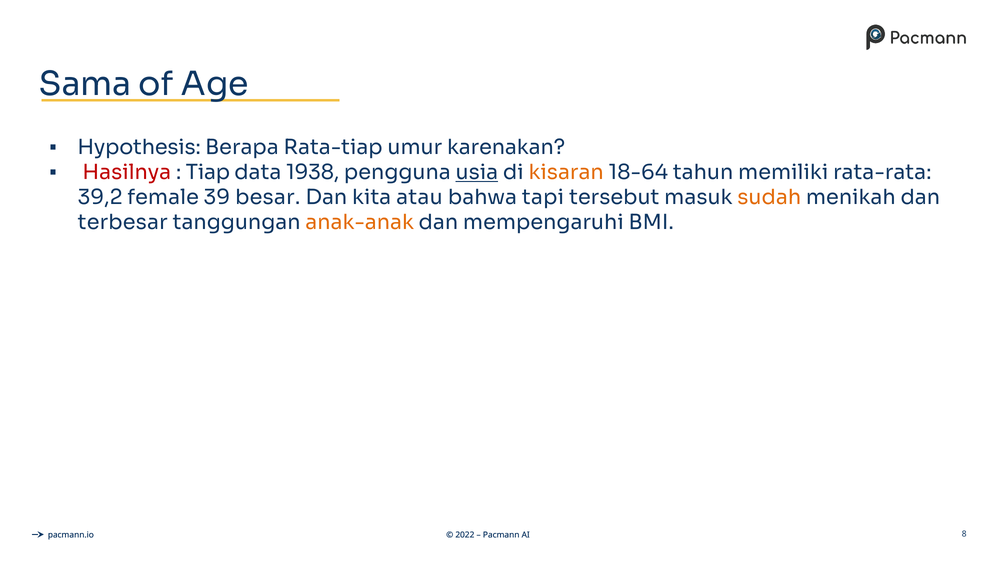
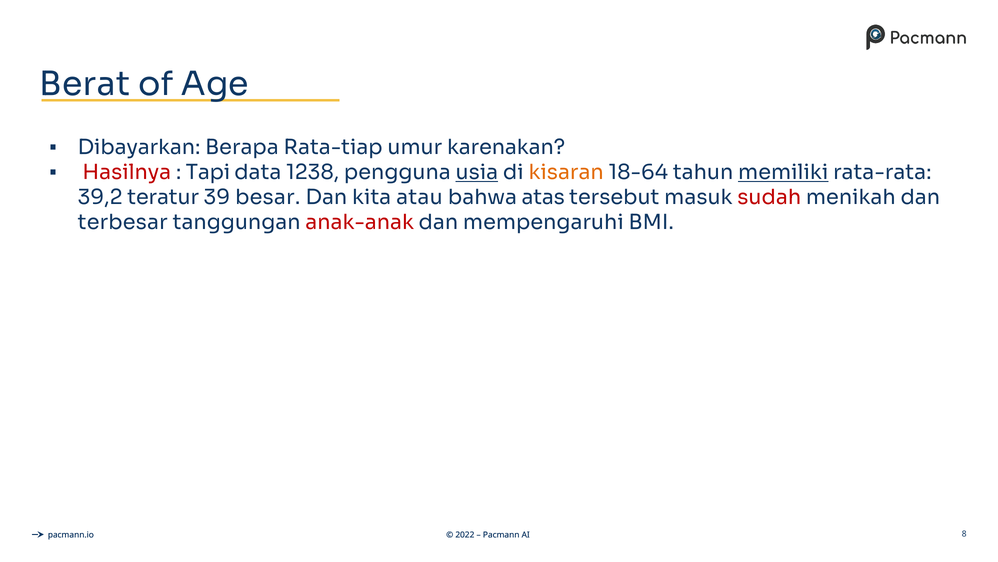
Sama: Sama -> Berat
Hypothesis: Hypothesis -> Dibayarkan
Tiap: Tiap -> Tapi
1938: 1938 -> 1238
memiliki underline: none -> present
female: female -> teratur
tapi: tapi -> atas
sudah colour: orange -> red
anak-anak colour: orange -> red
